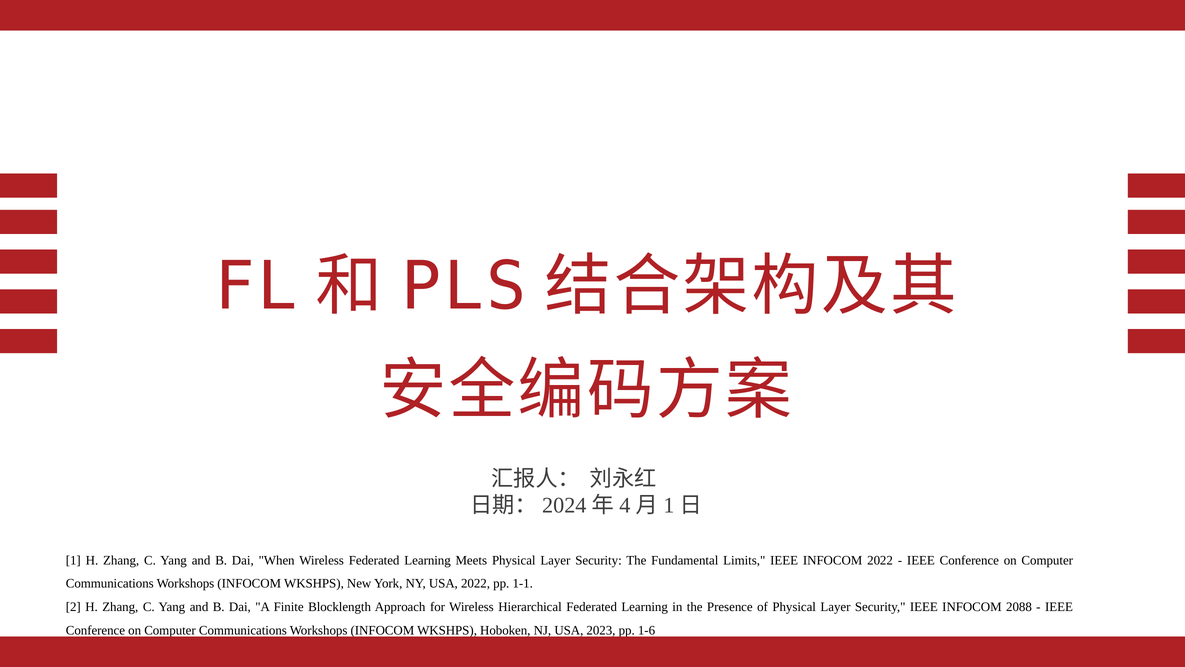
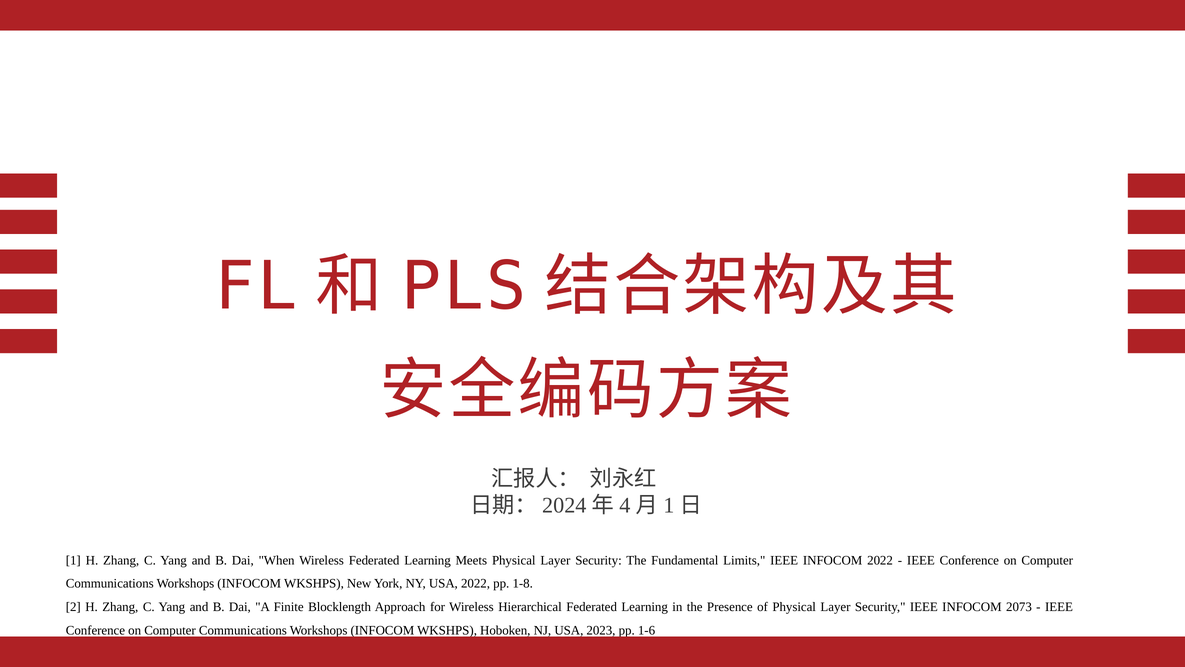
1-1: 1-1 -> 1-8
2088: 2088 -> 2073
